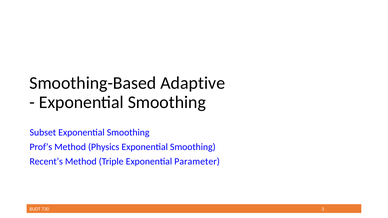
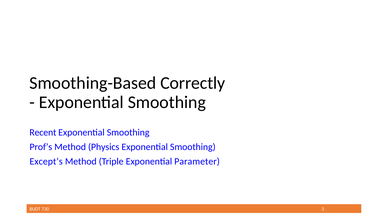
Adaptive: Adaptive -> Correctly
Subset: Subset -> Recent
Recent’s: Recent’s -> Except’s
